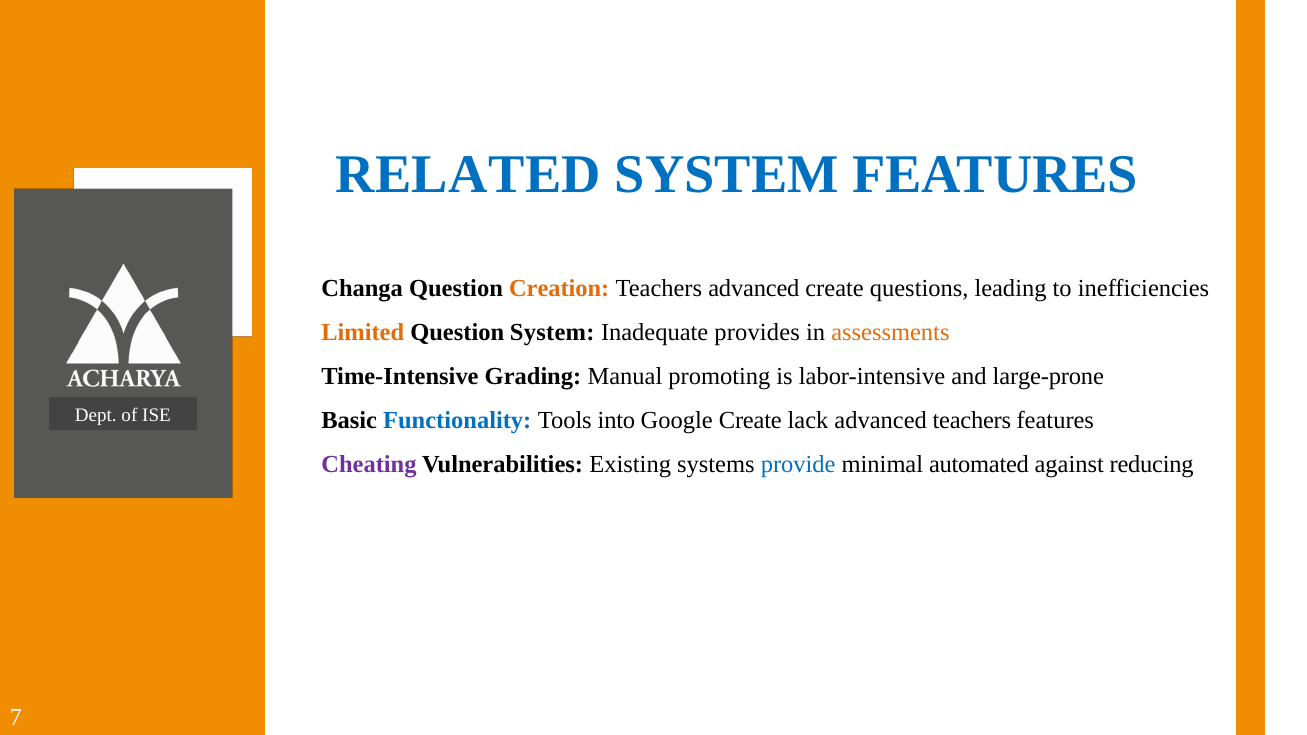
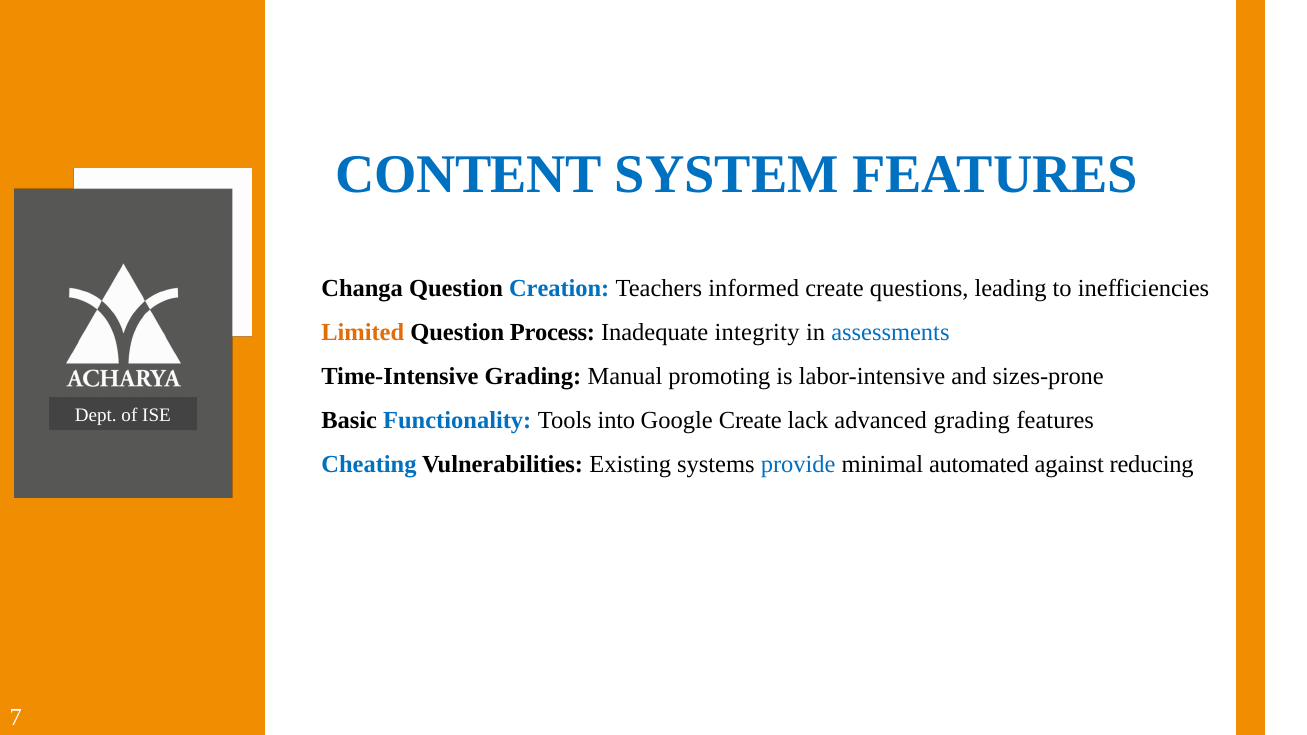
RELATED: RELATED -> CONTENT
Creation colour: orange -> blue
Teachers advanced: advanced -> informed
Question System: System -> Process
provides: provides -> integrity
assessments colour: orange -> blue
large-prone: large-prone -> sizes-prone
advanced teachers: teachers -> grading
Cheating colour: purple -> blue
